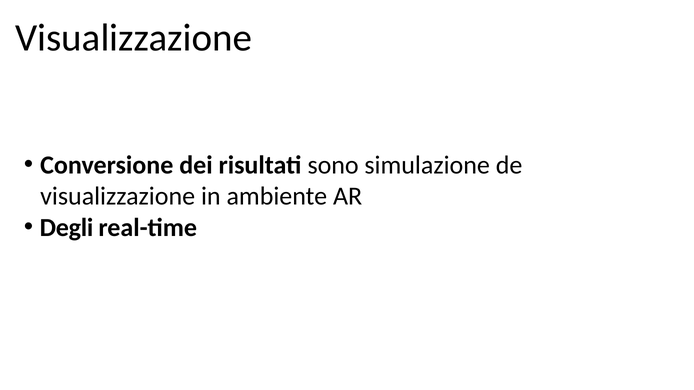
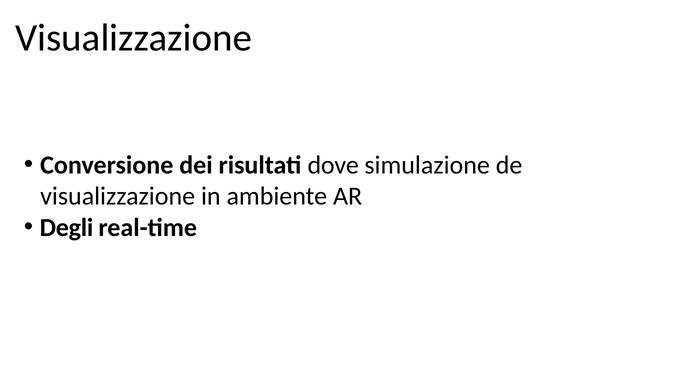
sono: sono -> dove
